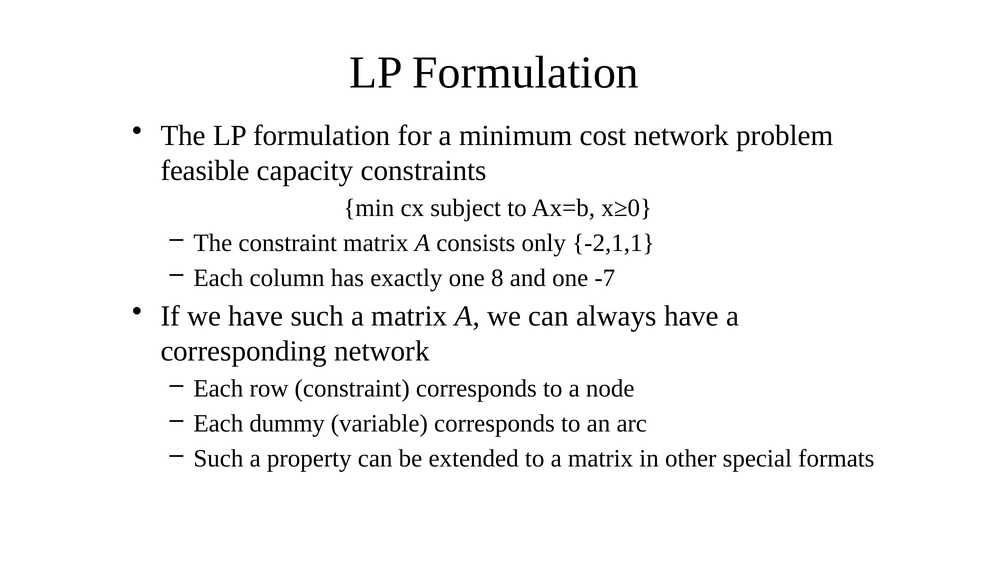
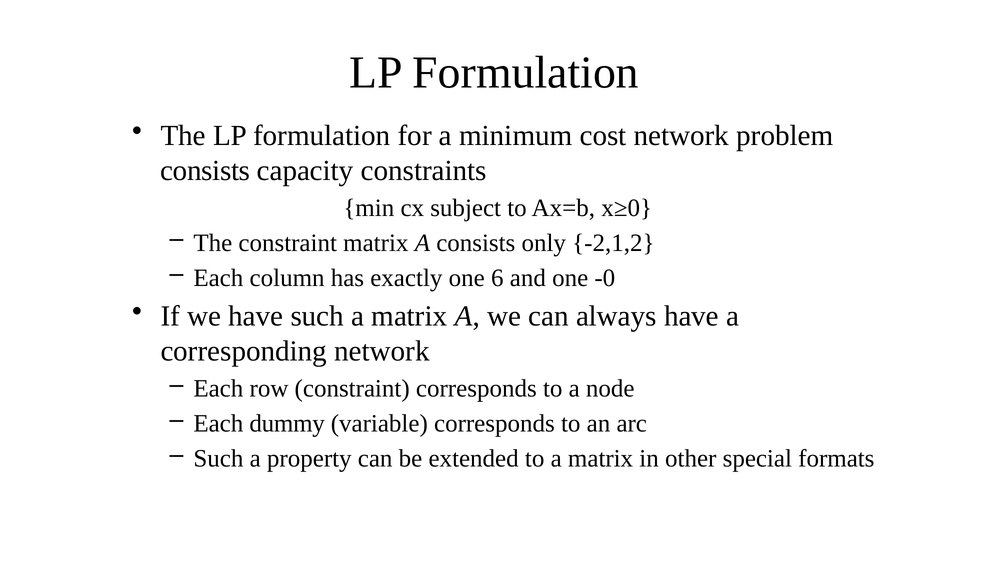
feasible at (205, 171): feasible -> consists
-2,1,1: -2,1,1 -> -2,1,2
8: 8 -> 6
-7: -7 -> -0
